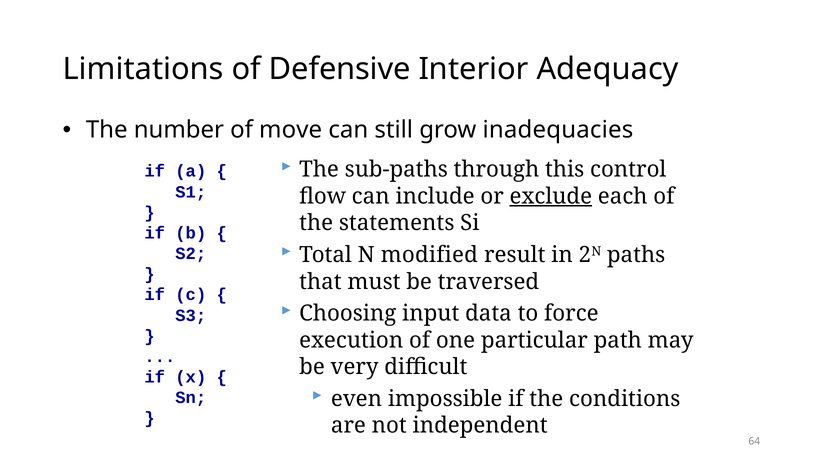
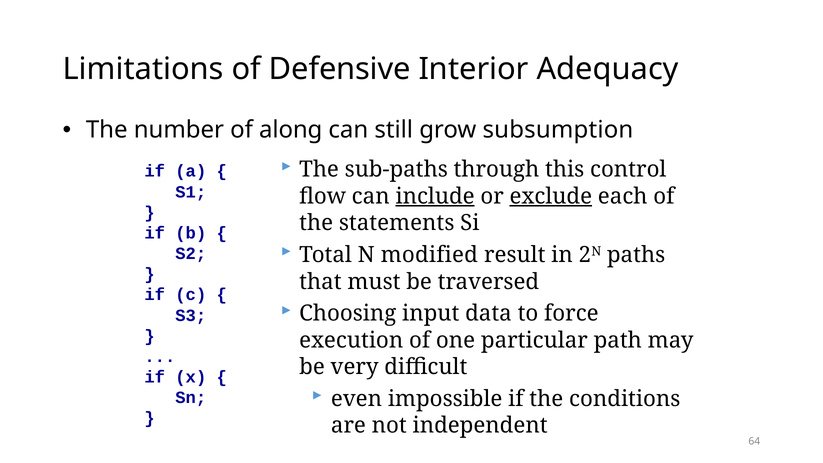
move: move -> along
inadequacies: inadequacies -> subsumption
include underline: none -> present
